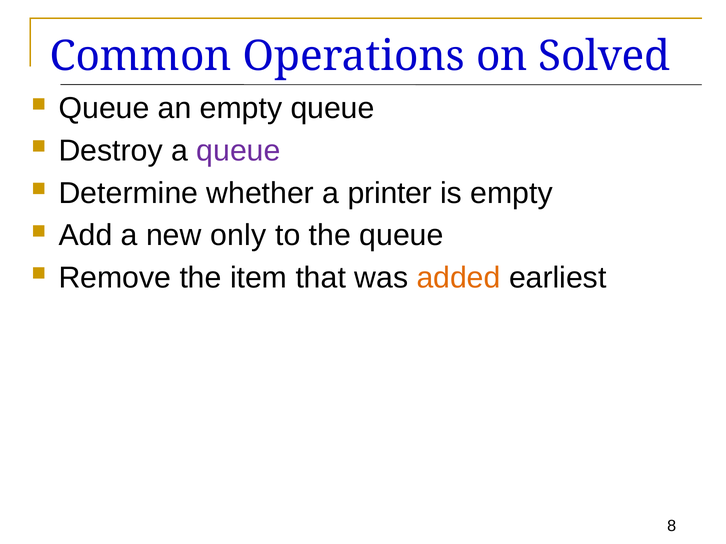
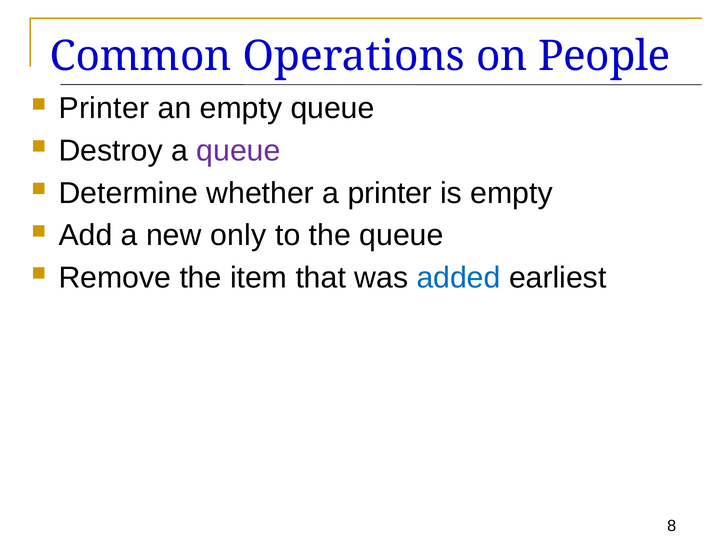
Solved: Solved -> People
Queue at (104, 109): Queue -> Printer
added colour: orange -> blue
